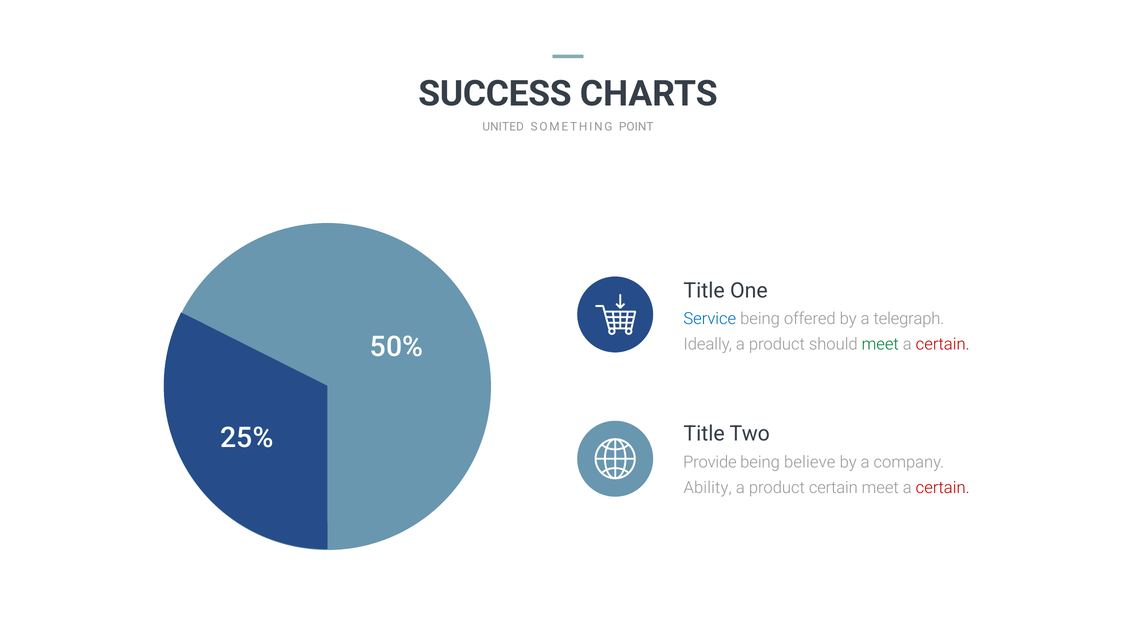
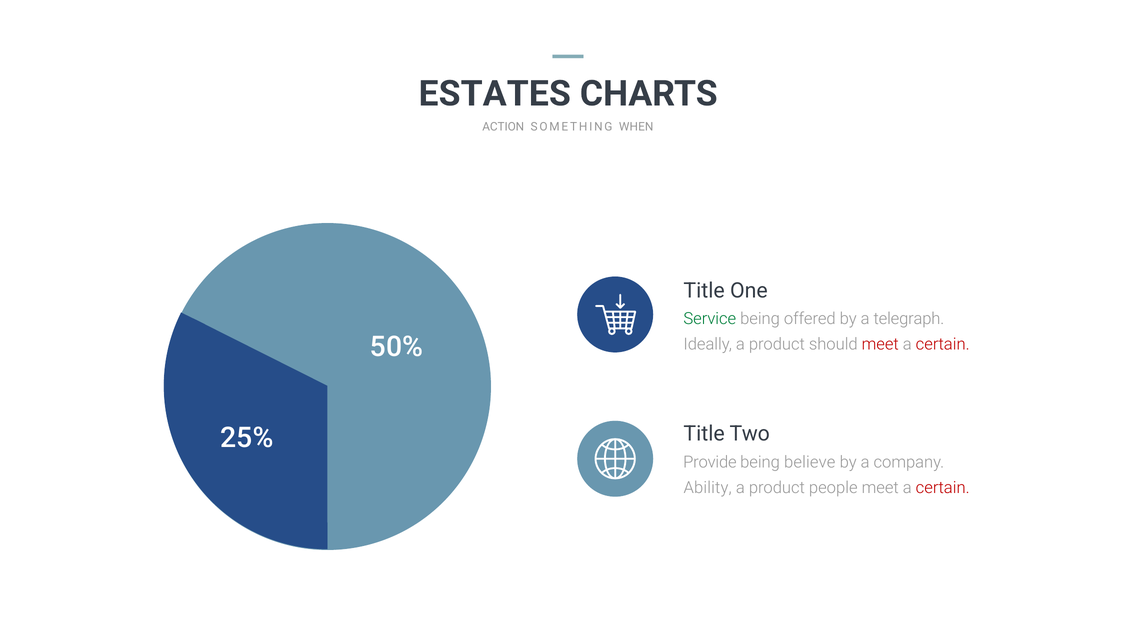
SUCCESS: SUCCESS -> ESTATES
UNITED: UNITED -> ACTION
POINT: POINT -> WHEN
Service colour: blue -> green
meet at (880, 344) colour: green -> red
product certain: certain -> people
